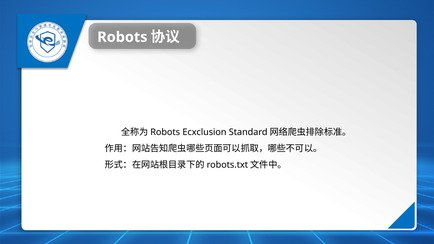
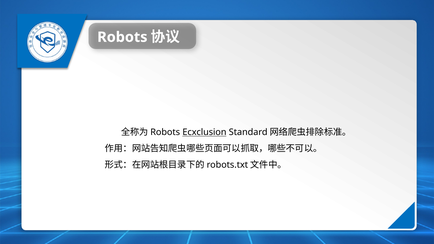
Ecxclusion underline: none -> present
